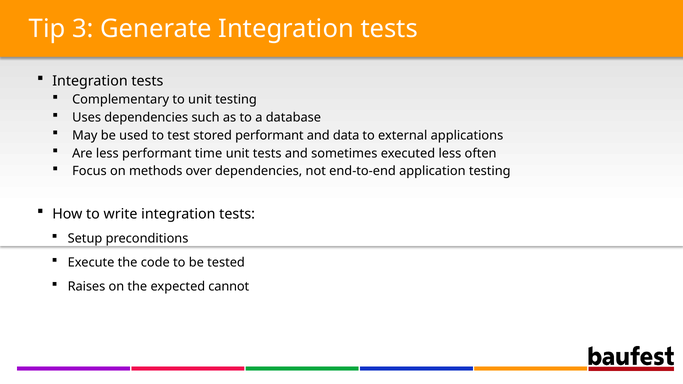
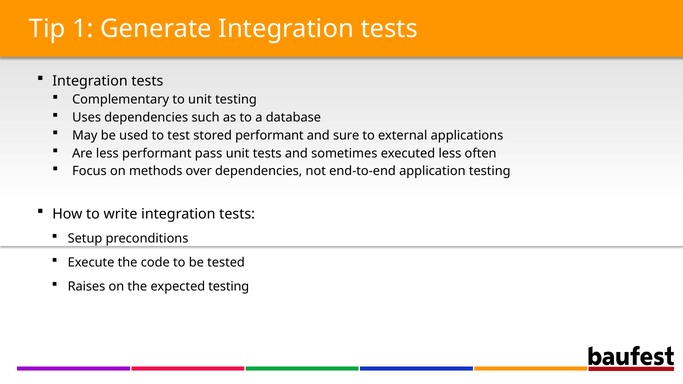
3: 3 -> 1
data: data -> sure
time: time -> pass
expected cannot: cannot -> testing
